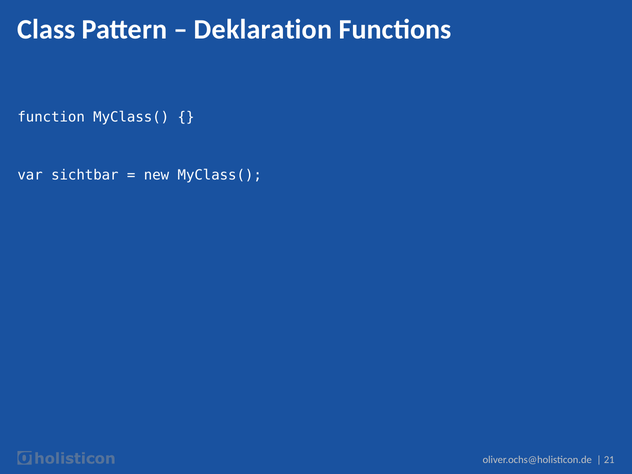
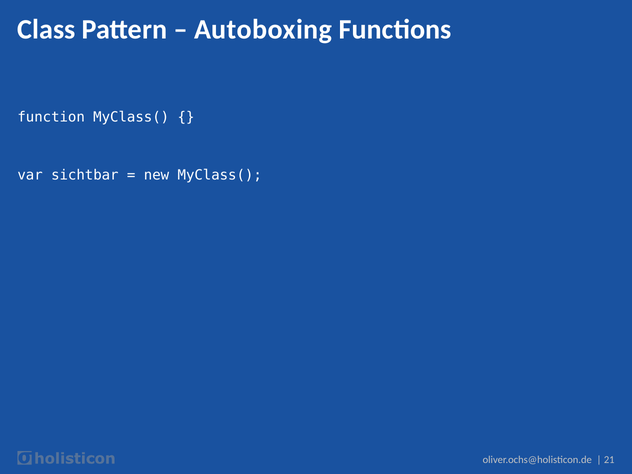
Deklaration: Deklaration -> Autoboxing
